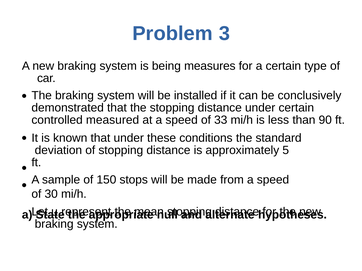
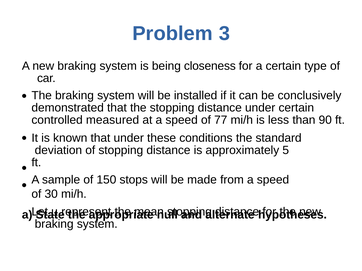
measures: measures -> closeness
33: 33 -> 77
